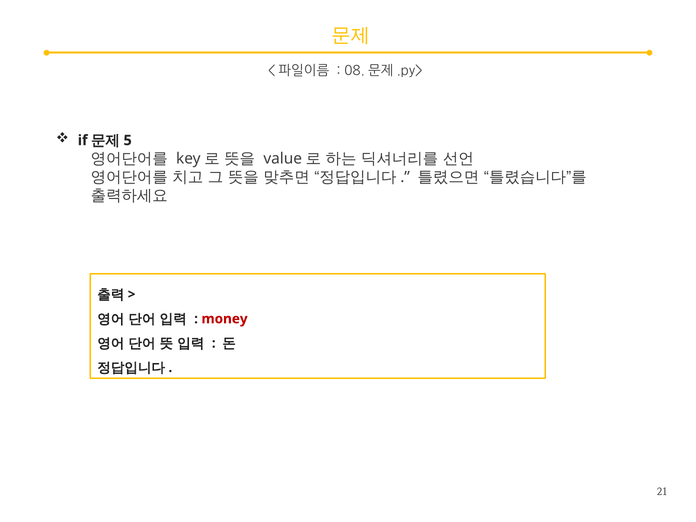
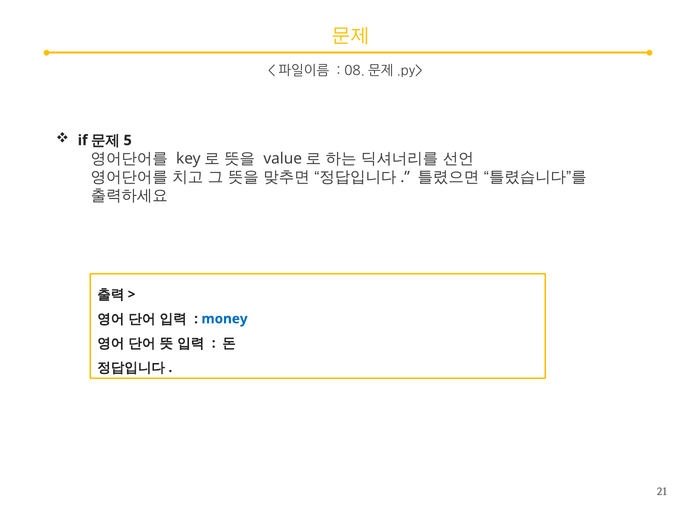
money colour: red -> blue
